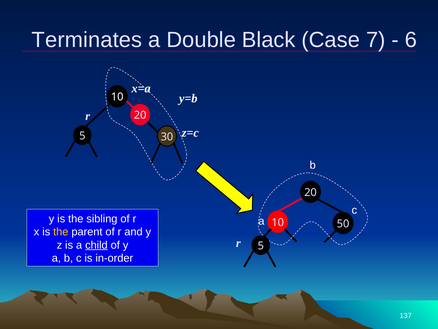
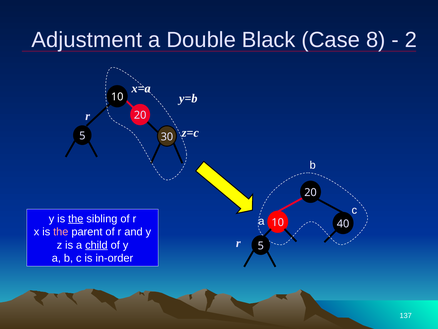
Terminates: Terminates -> Adjustment
7: 7 -> 8
6: 6 -> 2
the at (76, 218) underline: none -> present
50: 50 -> 40
the at (61, 232) colour: yellow -> pink
